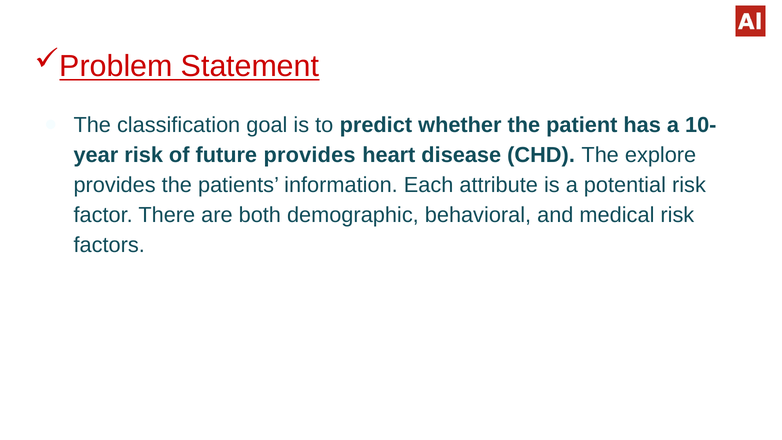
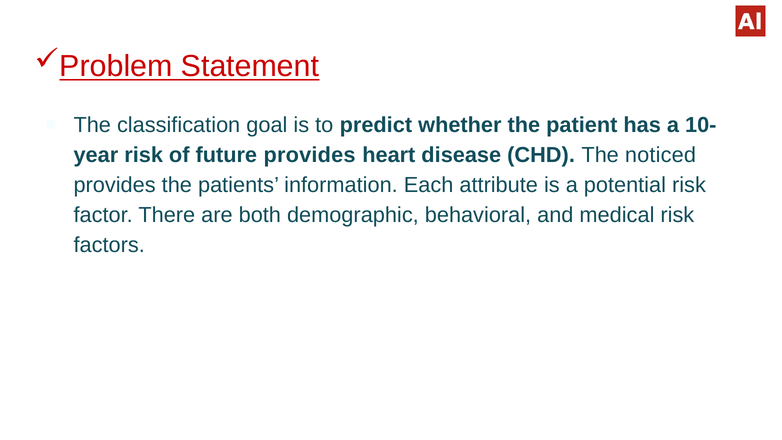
explore: explore -> noticed
